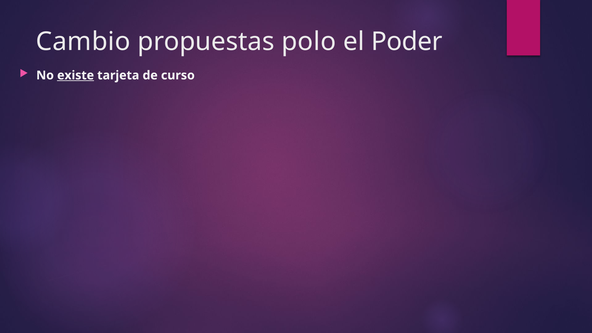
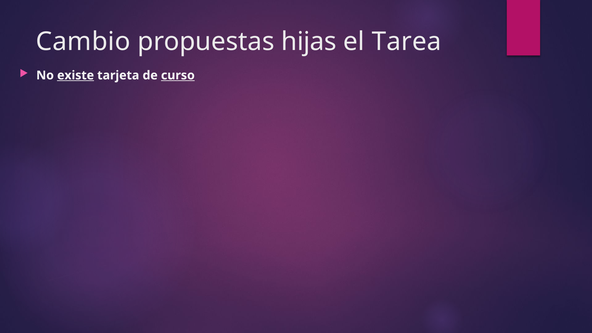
polo: polo -> hijas
Poder: Poder -> Tarea
curso underline: none -> present
